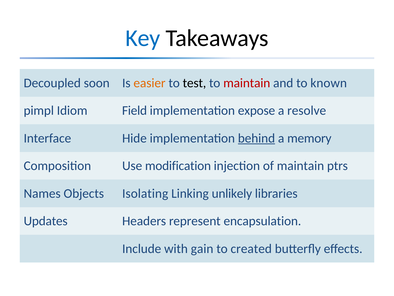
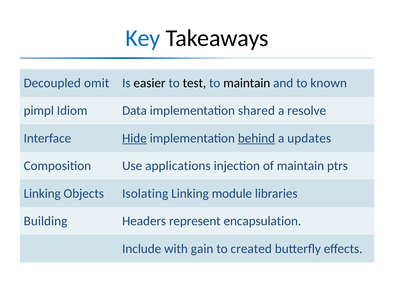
soon: soon -> omit
easier colour: orange -> black
maintain at (247, 83) colour: red -> black
Field: Field -> Data
expose: expose -> shared
Hide underline: none -> present
memory: memory -> updates
modification: modification -> applications
Names at (42, 193): Names -> Linking
unlikely: unlikely -> module
Updates: Updates -> Building
